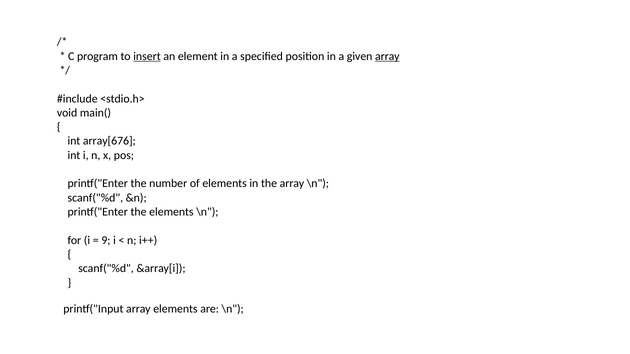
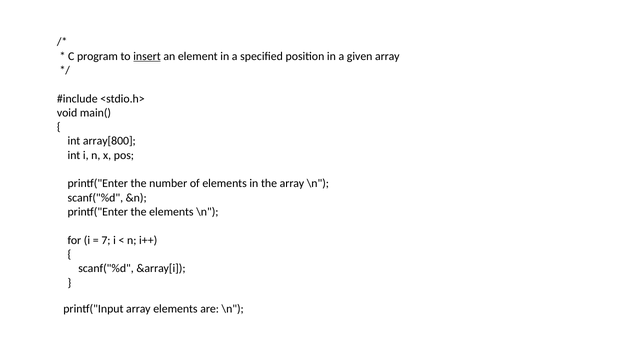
array at (387, 56) underline: present -> none
array[676: array[676 -> array[800
9: 9 -> 7
